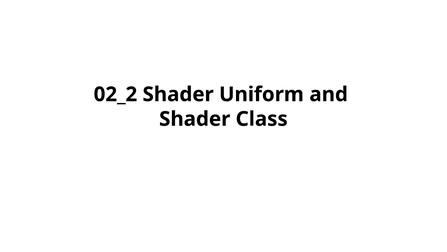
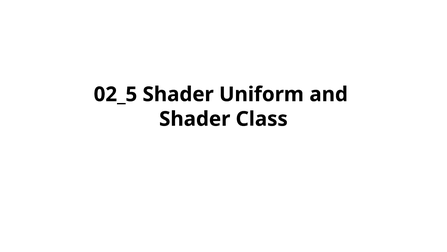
02_2: 02_2 -> 02_5
